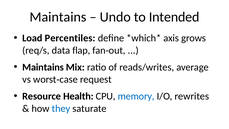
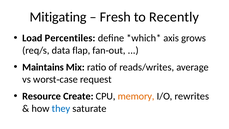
Maintains at (58, 17): Maintains -> Mitigating
Undo: Undo -> Fresh
Intended: Intended -> Recently
Health: Health -> Create
memory colour: blue -> orange
